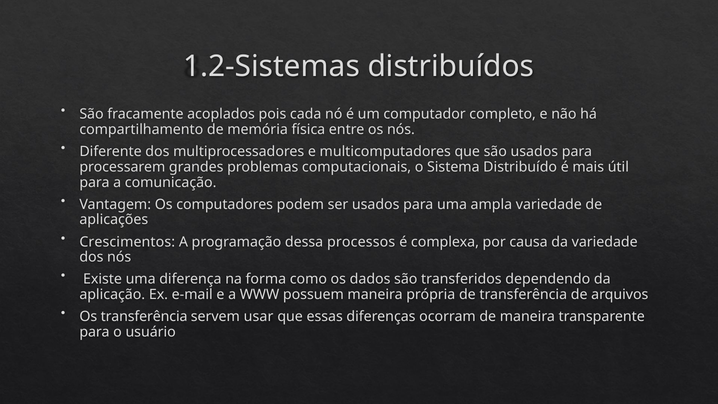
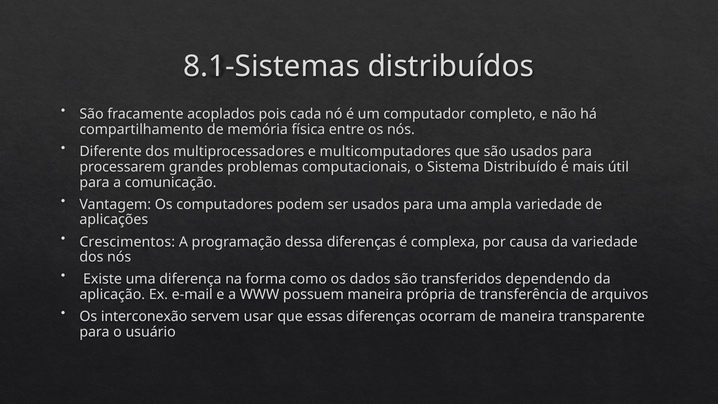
1.2-Sistemas: 1.2-Sistemas -> 8.1-Sistemas
dessa processos: processos -> diferenças
Os transferência: transferência -> interconexão
